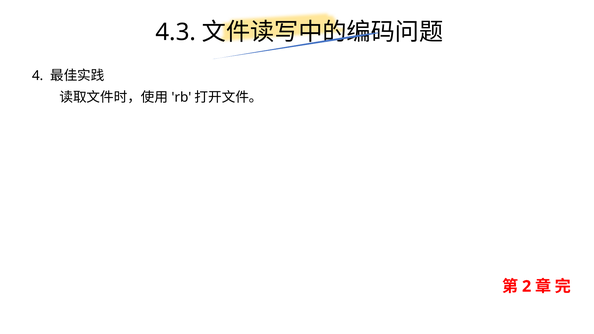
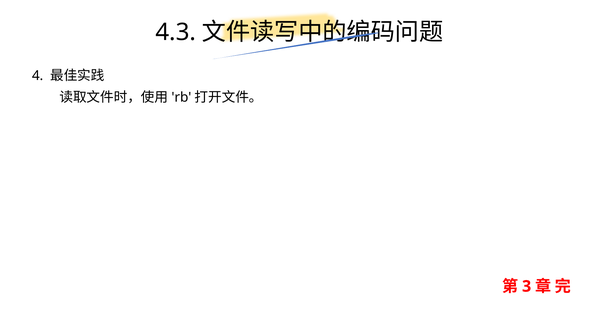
2: 2 -> 3
